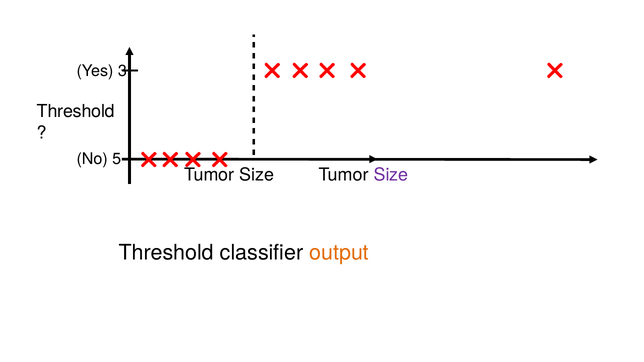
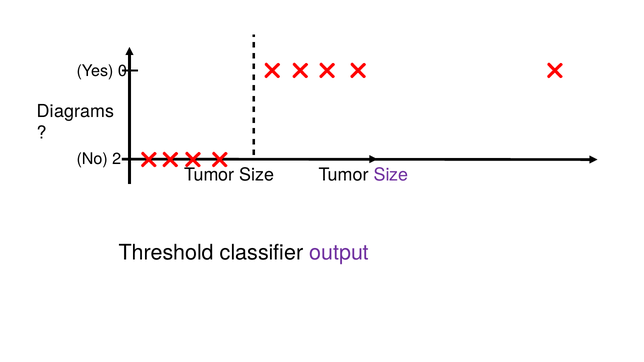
3: 3 -> 0
Threshold at (76, 112): Threshold -> Diagrams
5: 5 -> 2
output colour: orange -> purple
